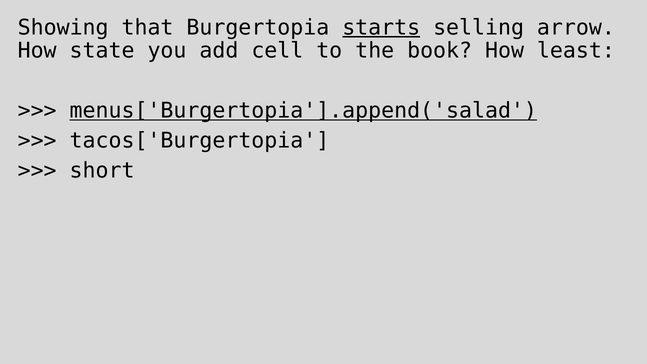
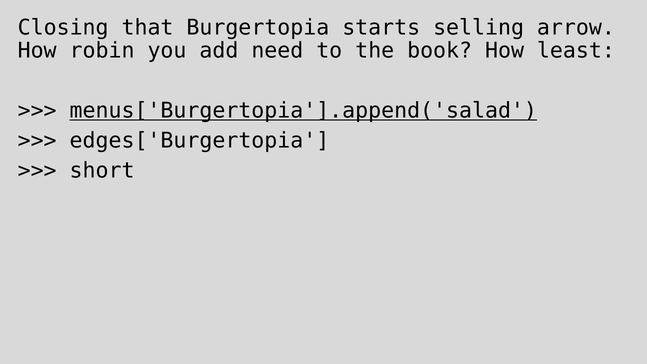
Showing: Showing -> Closing
starts underline: present -> none
state: state -> robin
cell: cell -> need
tacos['Burgertopia: tacos['Burgertopia -> edges['Burgertopia
